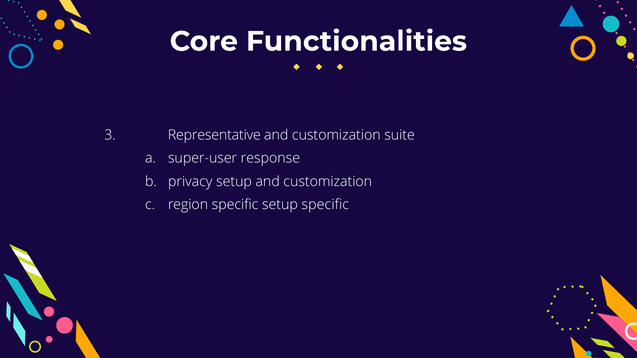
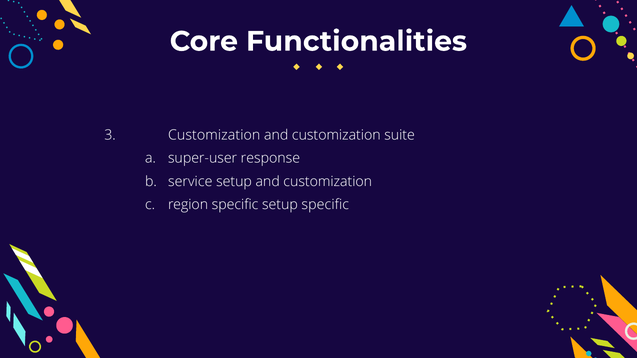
3 Representative: Representative -> Customization
privacy: privacy -> service
